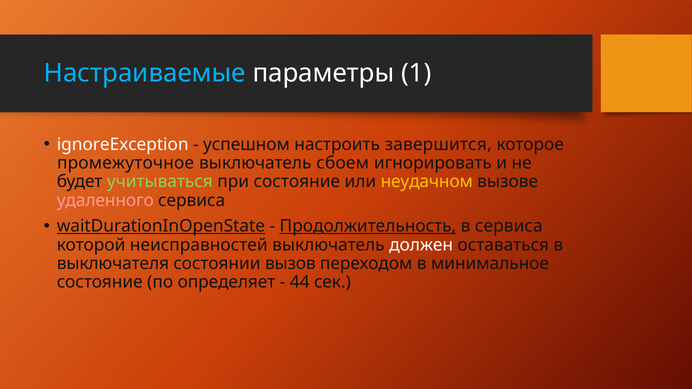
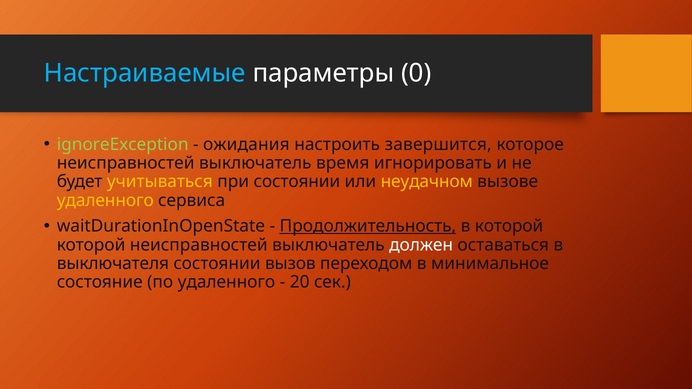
1: 1 -> 0
ignoreException colour: white -> light green
успешном: успешном -> ожидания
промежуточное at (126, 163): промежуточное -> неисправностей
сбоем: сбоем -> время
учитываться colour: light green -> yellow
при состояние: состояние -> состоянии
удаленного at (105, 200) colour: pink -> yellow
waitDurationInOpenState underline: present -> none
в сервиса: сервиса -> которой
по определяет: определяет -> удаленного
44: 44 -> 20
